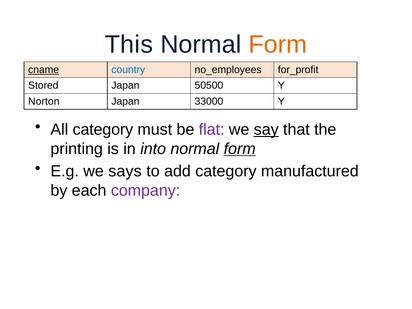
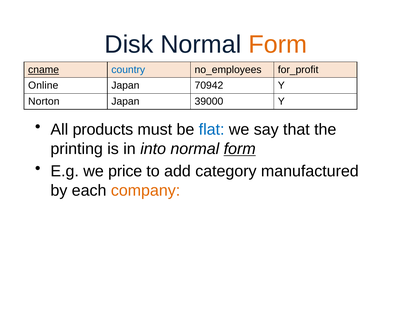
This: This -> Disk
Stored: Stored -> Online
50500: 50500 -> 70942
33000: 33000 -> 39000
All category: category -> products
flat colour: purple -> blue
say underline: present -> none
says: says -> price
company colour: purple -> orange
